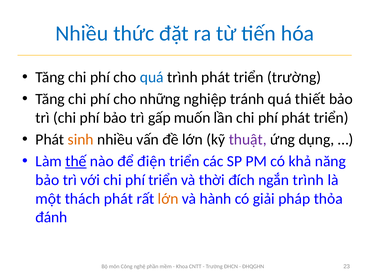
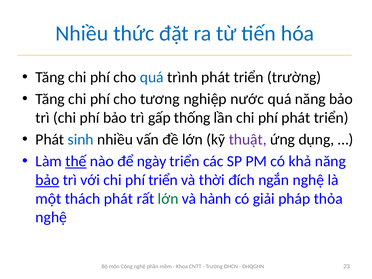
những: những -> tương
tránh: tránh -> nước
quá thiết: thiết -> năng
muốn: muốn -> thống
sinh colour: orange -> blue
điện: điện -> ngày
bảo at (47, 180) underline: none -> present
ngắn trình: trình -> nghệ
lớn at (168, 199) colour: orange -> green
đánh at (51, 217): đánh -> nghệ
